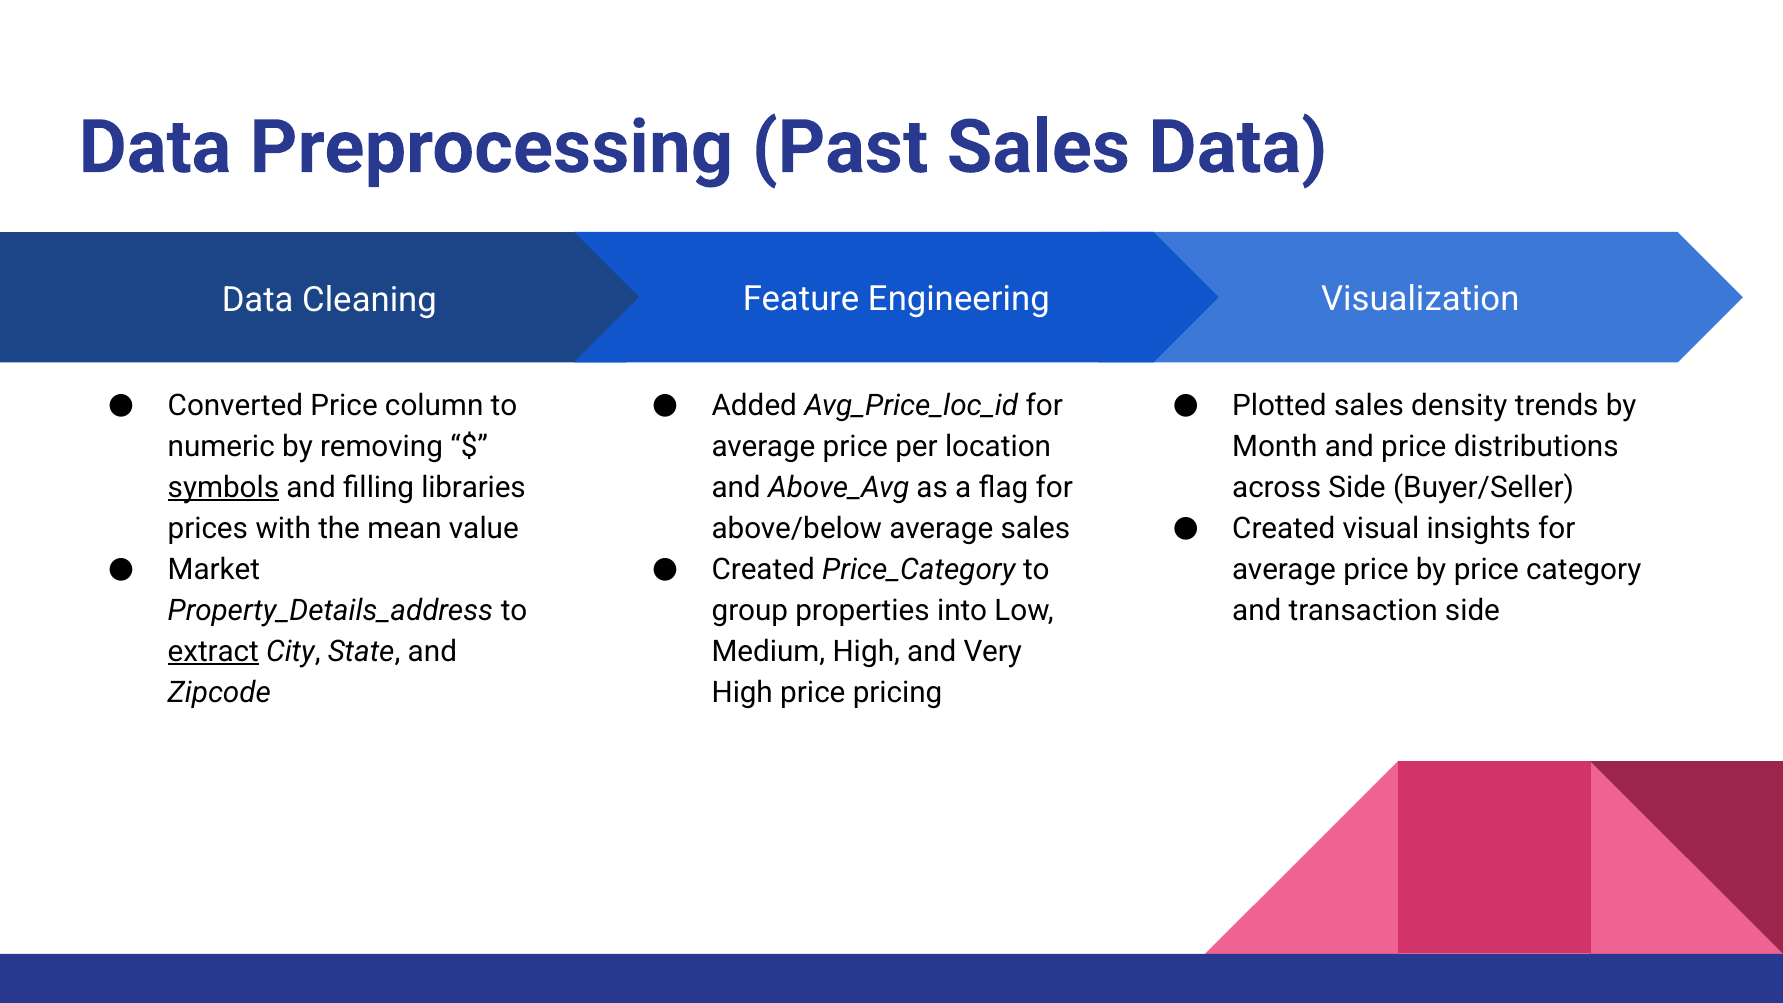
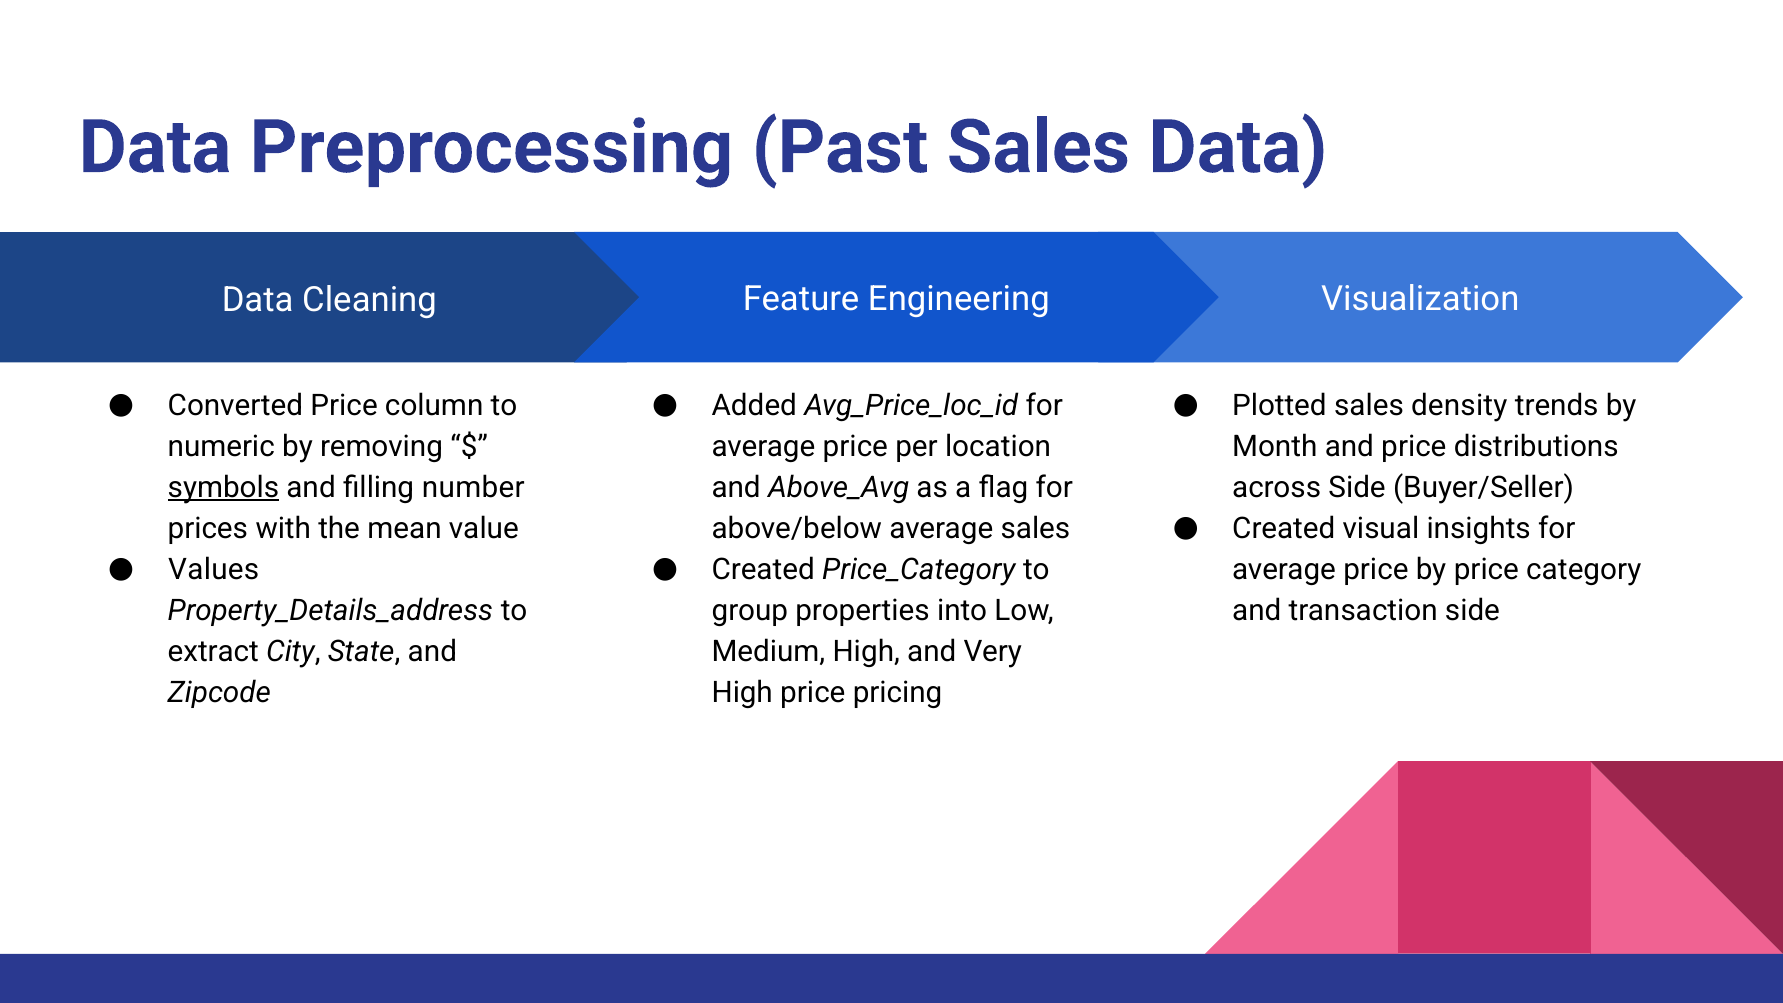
libraries: libraries -> number
Market: Market -> Values
extract underline: present -> none
